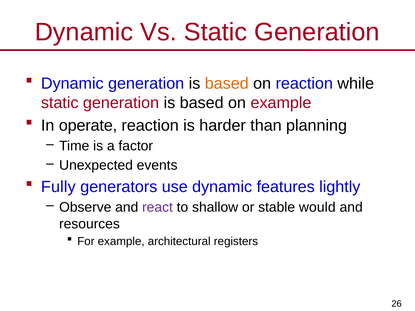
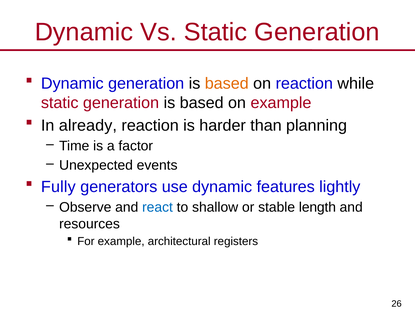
operate: operate -> already
react colour: purple -> blue
would: would -> length
